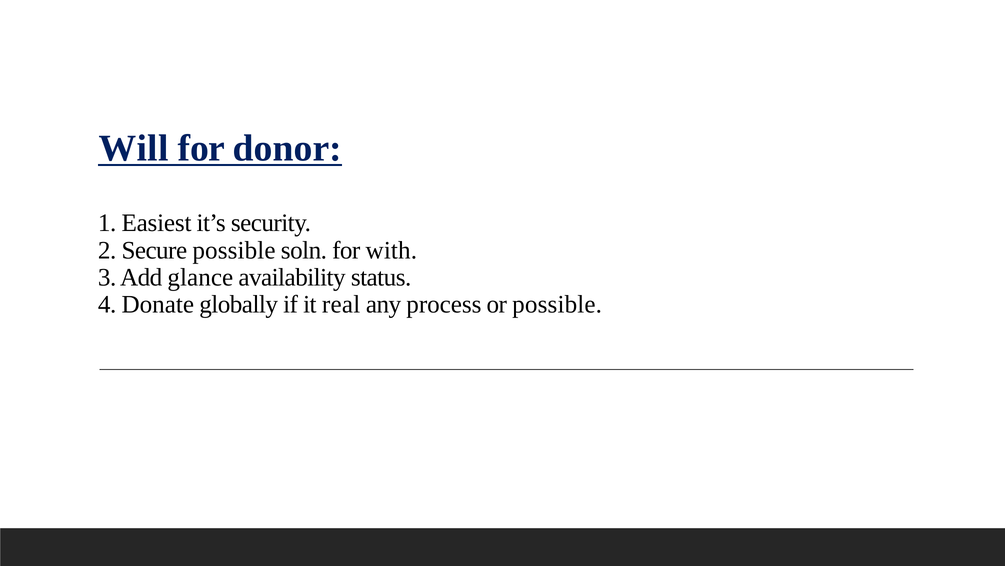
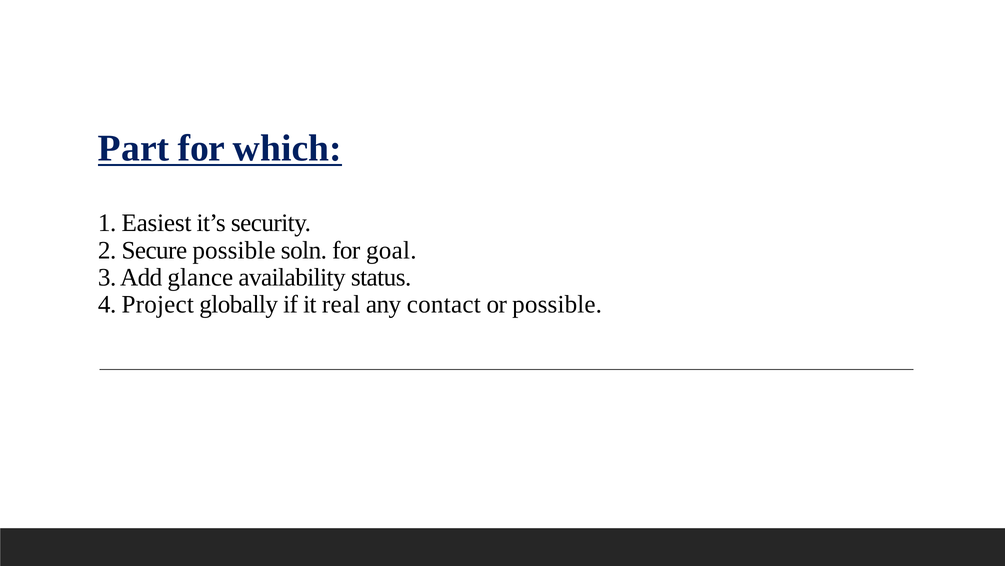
Will: Will -> Part
donor: donor -> which
with: with -> goal
Donate: Donate -> Project
process: process -> contact
